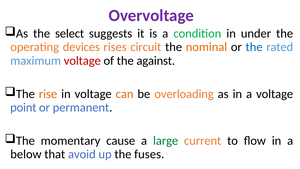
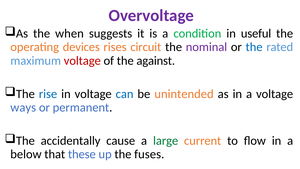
select: select -> when
under: under -> useful
nominal colour: orange -> purple
rise colour: orange -> blue
can colour: orange -> blue
overloading: overloading -> unintended
point: point -> ways
momentary: momentary -> accidentally
avoid: avoid -> these
